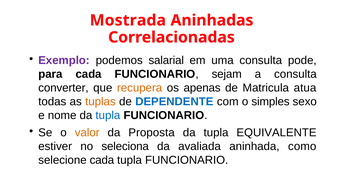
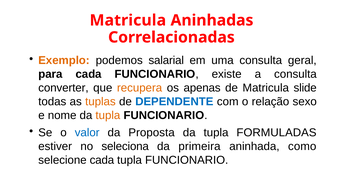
Mostrada at (128, 20): Mostrada -> Matricula
Exemplo colour: purple -> orange
pode: pode -> geral
sejam: sejam -> existe
atua: atua -> slide
simples: simples -> relação
tupla at (108, 115) colour: blue -> orange
valor colour: orange -> blue
EQUIVALENTE: EQUIVALENTE -> FORMULADAS
avaliada: avaliada -> primeira
